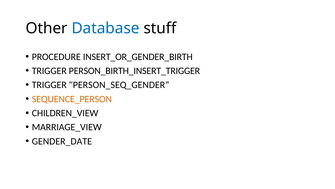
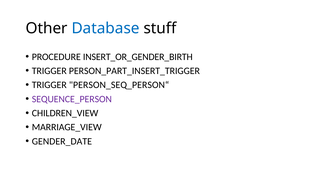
PERSON_BIRTH_INSERT_TRIGGER: PERSON_BIRTH_INSERT_TRIGGER -> PERSON_PART_INSERT_TRIGGER
PERSON_SEQ_GENDER“: PERSON_SEQ_GENDER“ -> PERSON_SEQ_PERSON“
SEQUENCE_PERSON colour: orange -> purple
